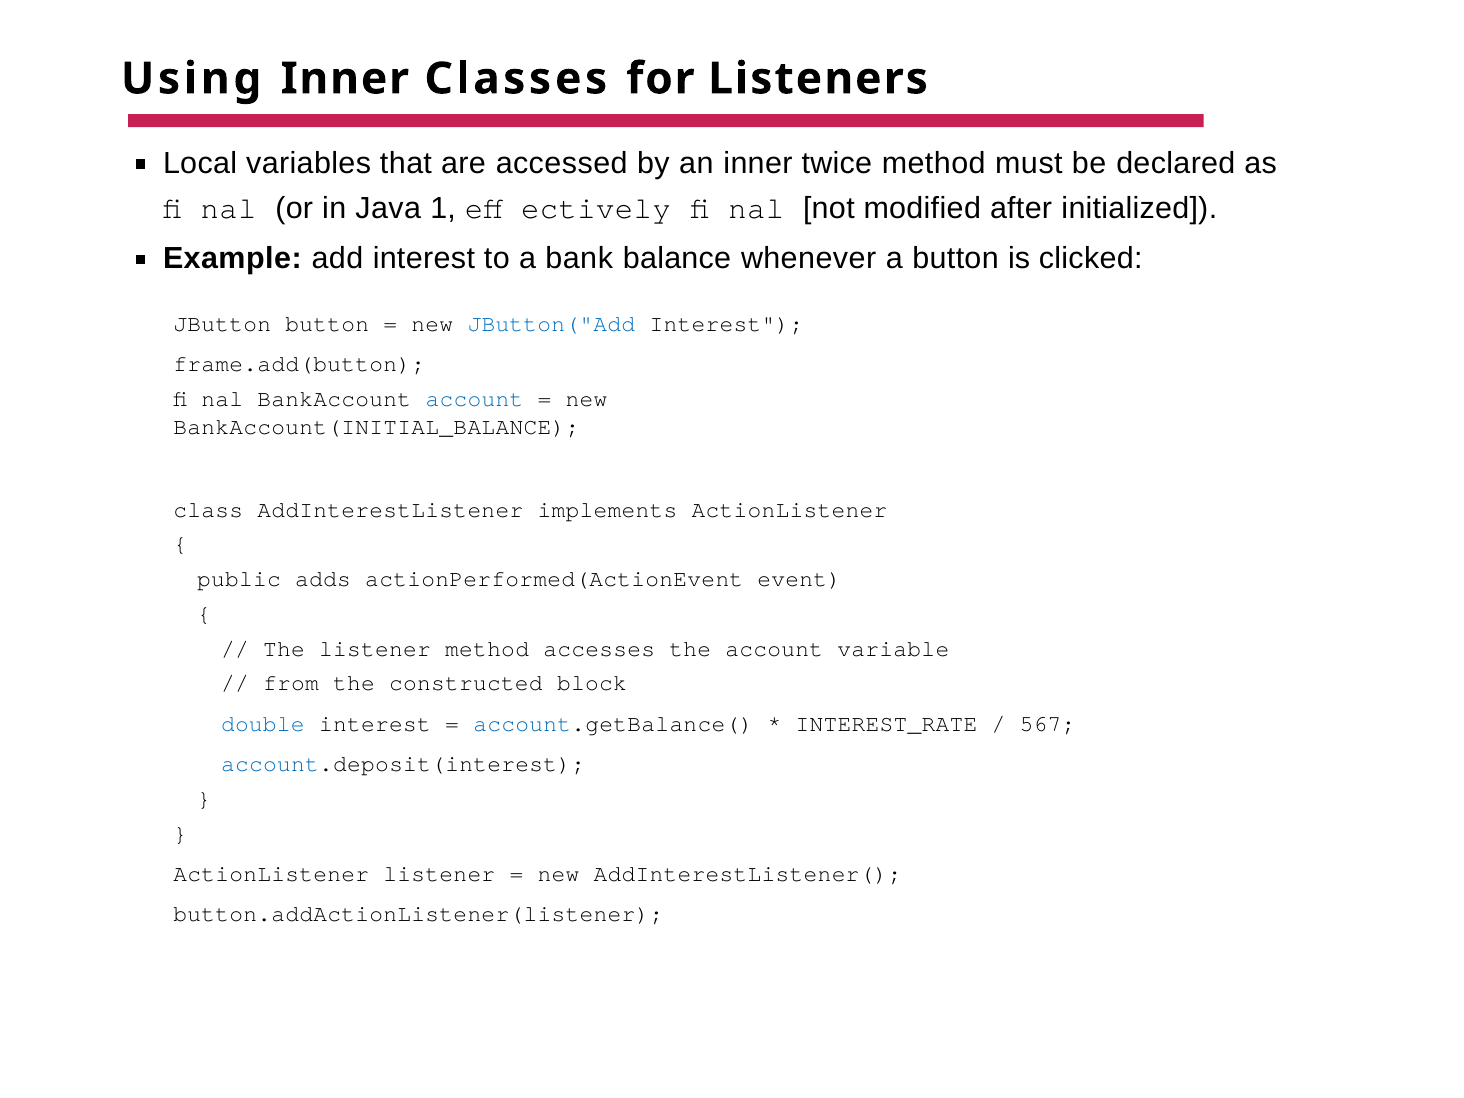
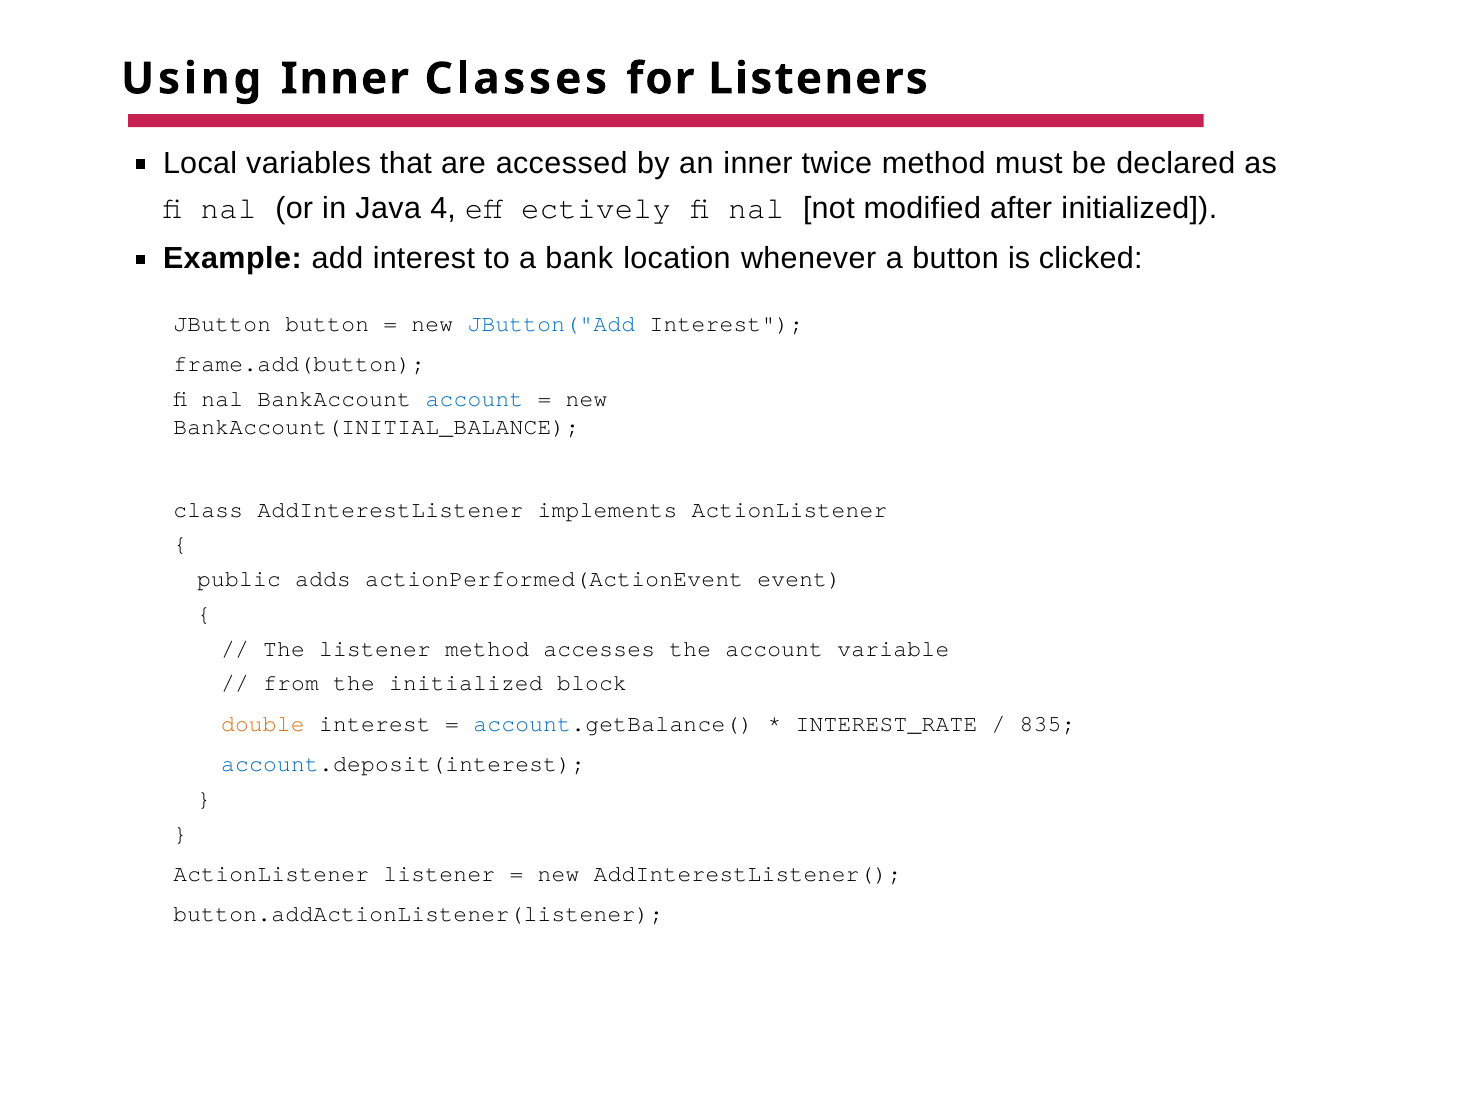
1: 1 -> 4
balance: balance -> location
the constructed: constructed -> initialized
double colour: blue -> orange
567: 567 -> 835
